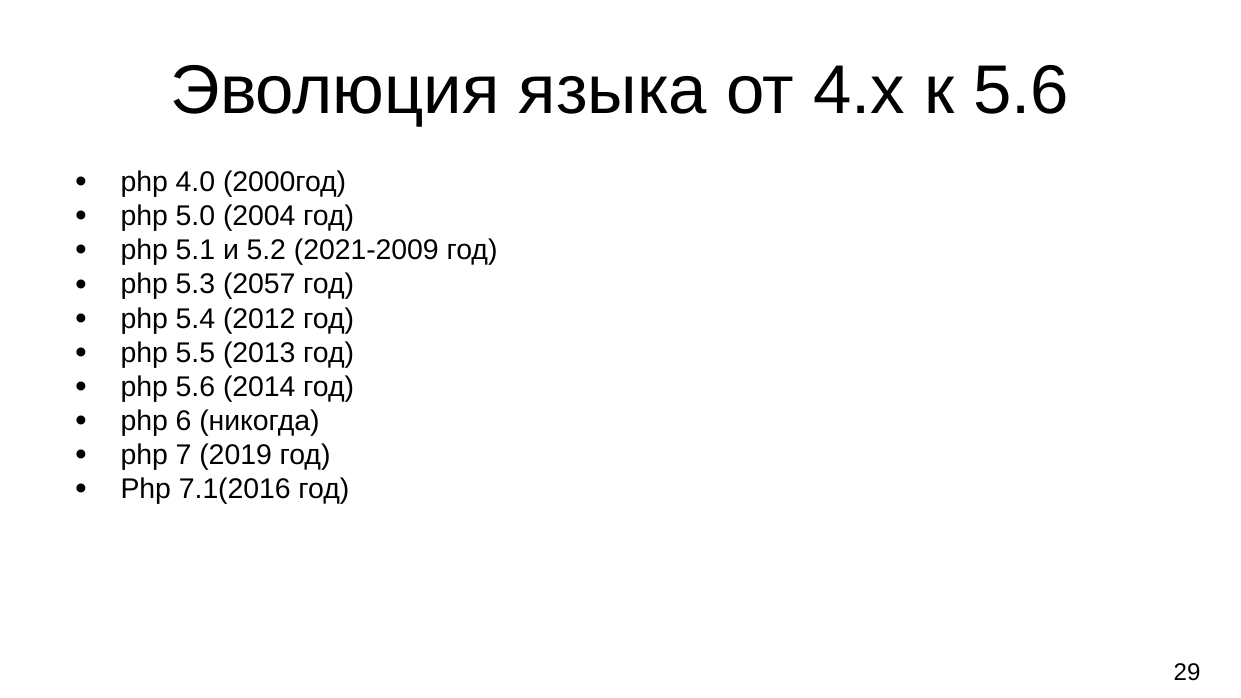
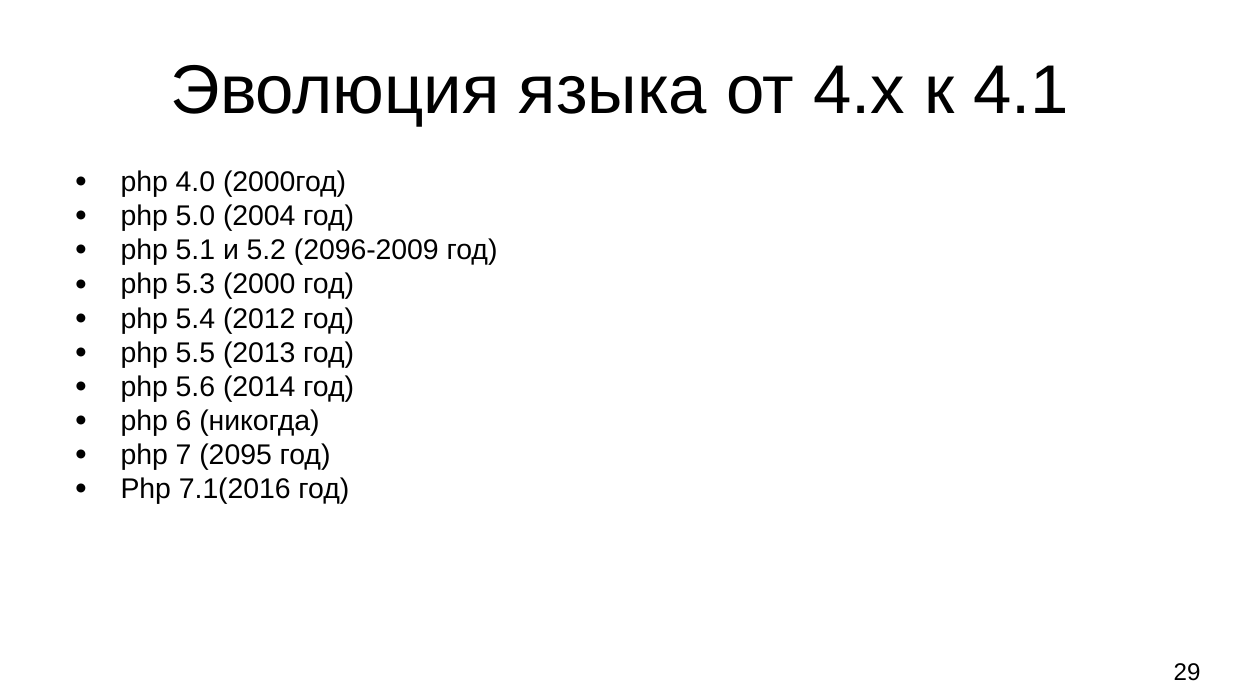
к 5.6: 5.6 -> 4.1
2021-2009: 2021-2009 -> 2096-2009
2057: 2057 -> 2000
2019: 2019 -> 2095
